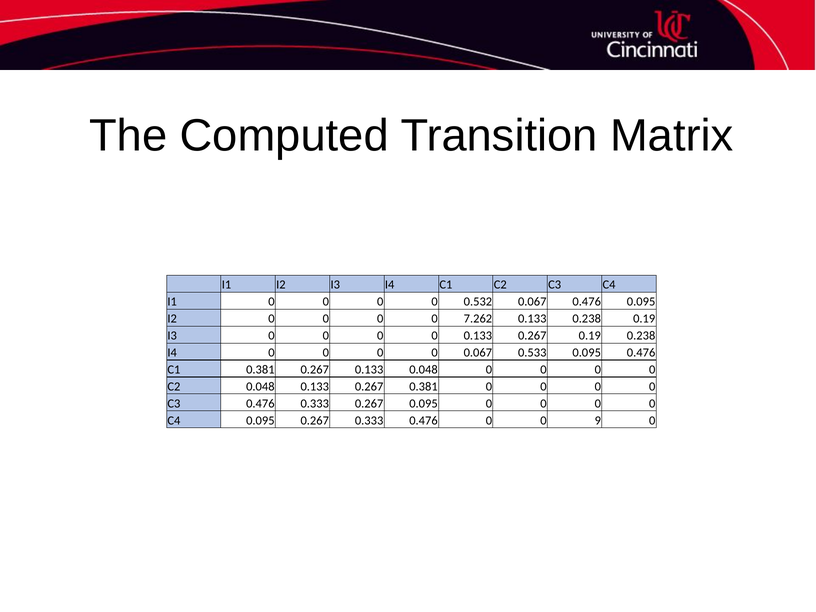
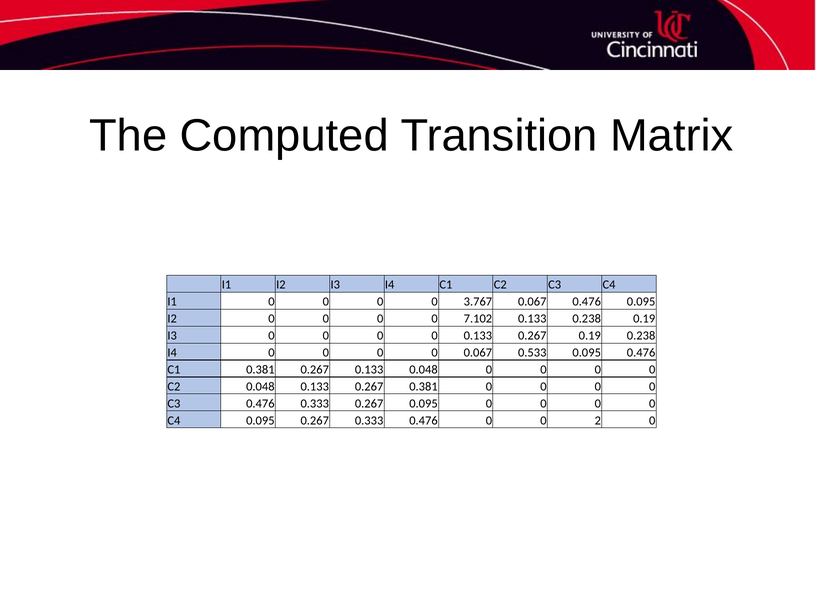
0.532: 0.532 -> 3.767
7.262: 7.262 -> 7.102
9: 9 -> 2
